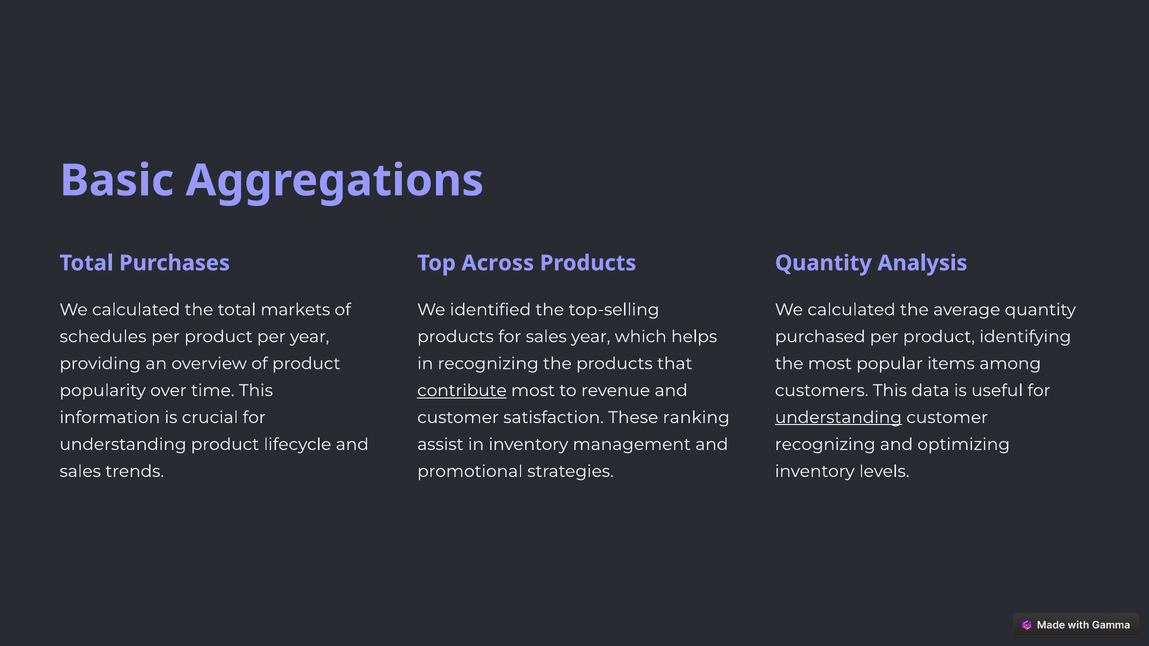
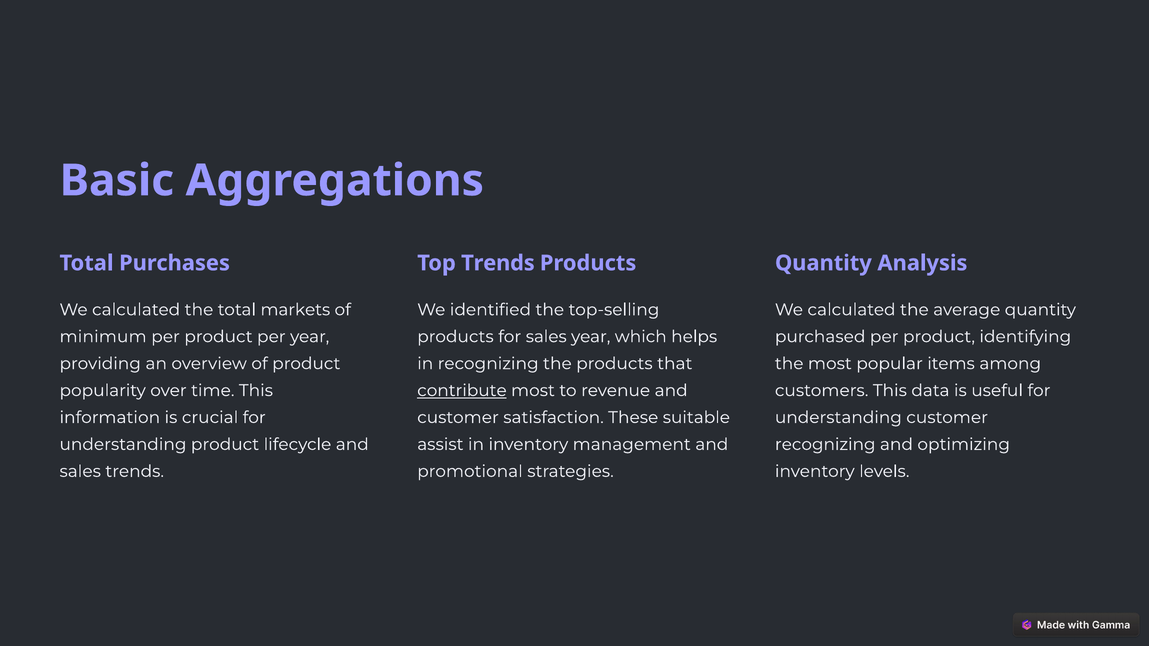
Top Across: Across -> Trends
schedules: schedules -> minimum
ranking: ranking -> suitable
understanding at (838, 418) underline: present -> none
